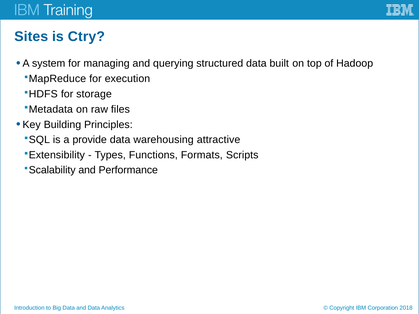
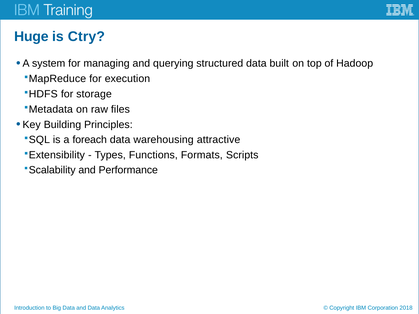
Sites: Sites -> Huge
provide: provide -> foreach
